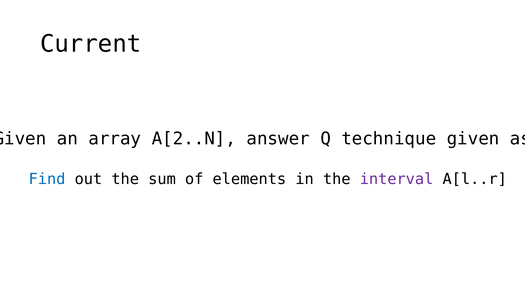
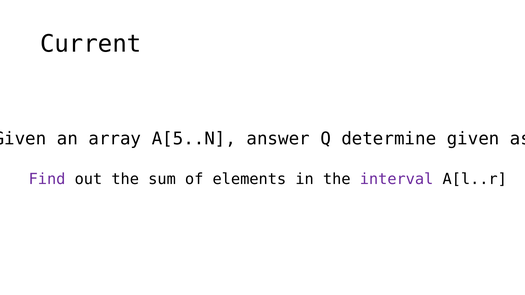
A[2..N: A[2..N -> A[5..N
technique: technique -> determine
Find colour: blue -> purple
